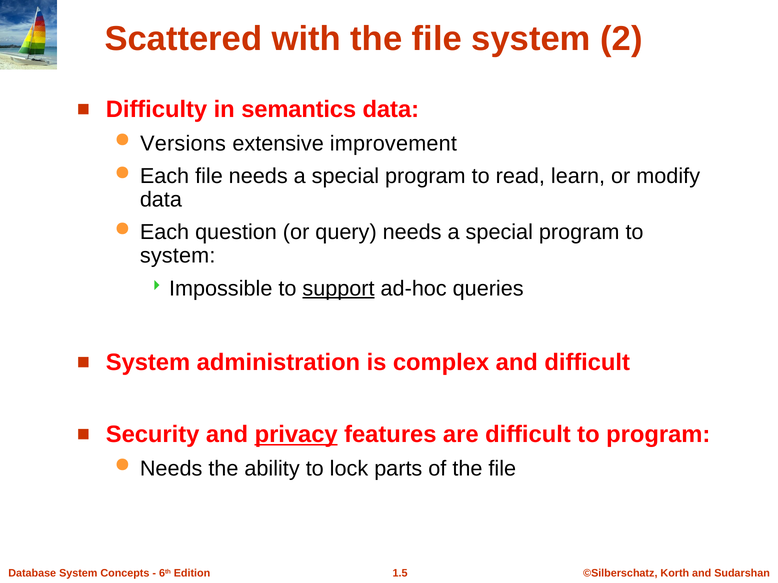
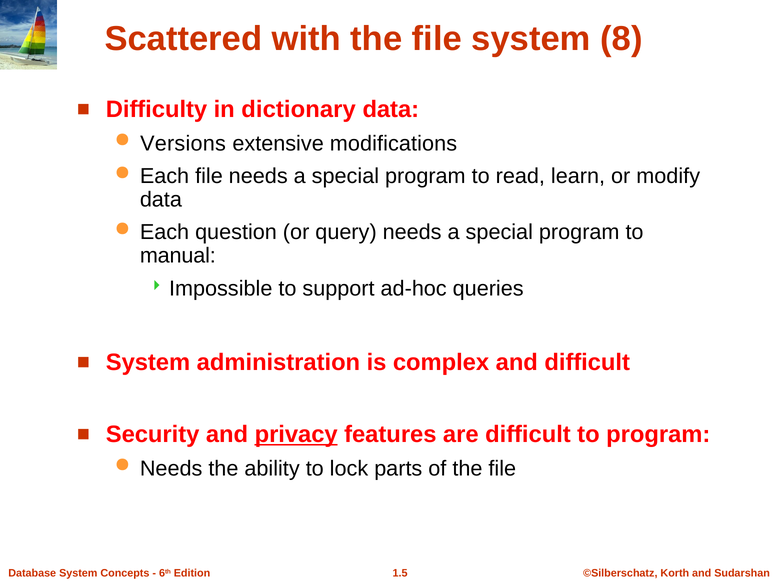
2: 2 -> 8
semantics: semantics -> dictionary
improvement: improvement -> modifications
system at (178, 256): system -> manual
support underline: present -> none
